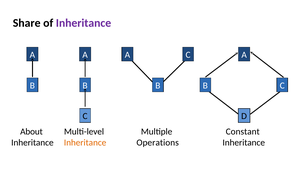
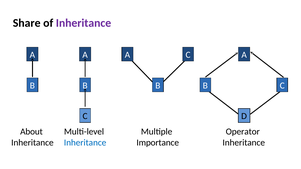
Constant: Constant -> Operator
Inheritance at (85, 143) colour: orange -> blue
Operations: Operations -> Importance
